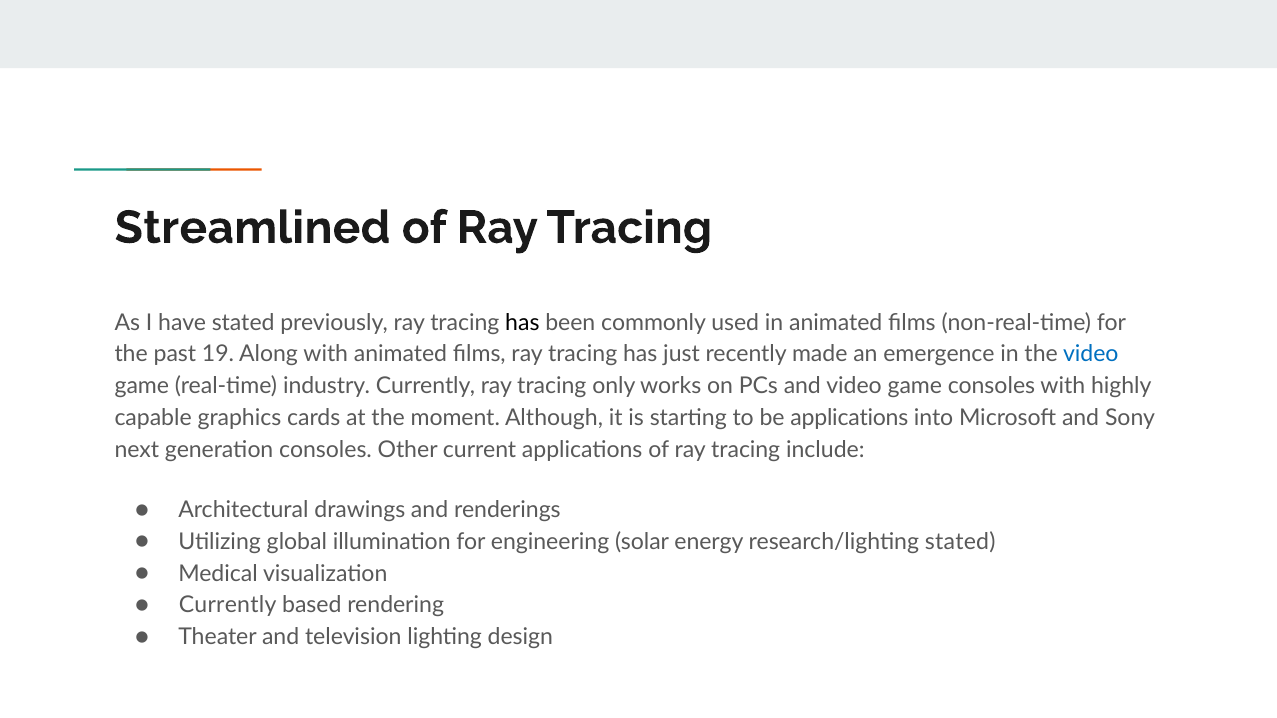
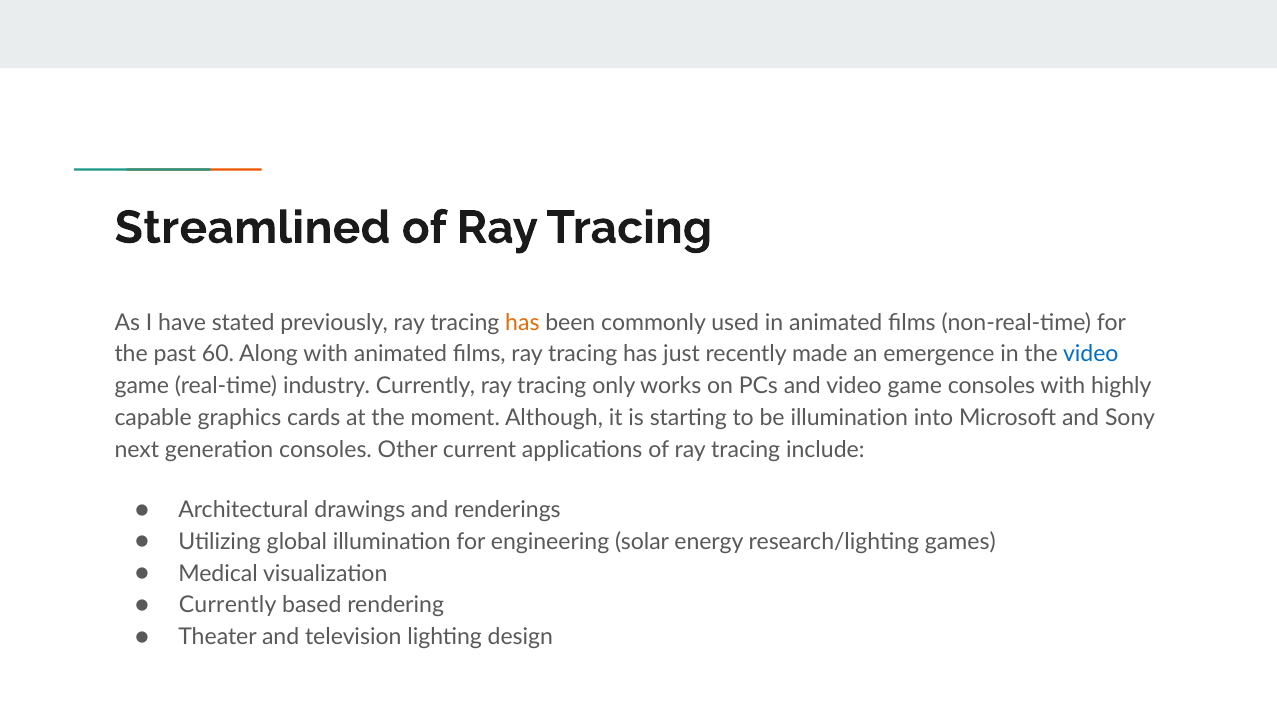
has at (522, 323) colour: black -> orange
19: 19 -> 60
be applications: applications -> illumination
research/lighting stated: stated -> games
